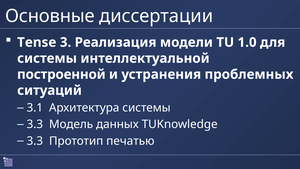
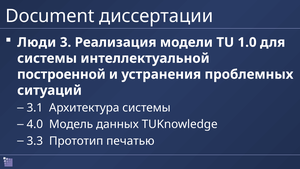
Основные: Основные -> Document
Tense: Tense -> Люди
3.3 at (35, 124): 3.3 -> 4.0
